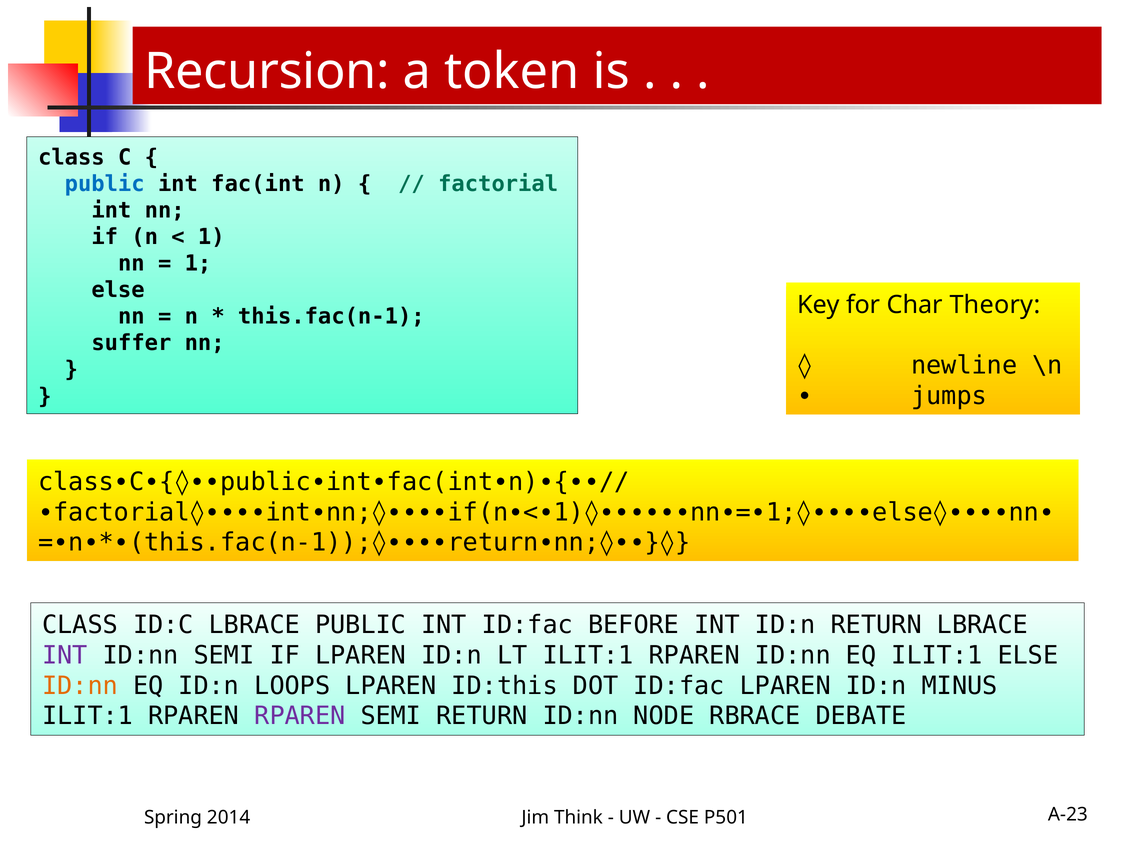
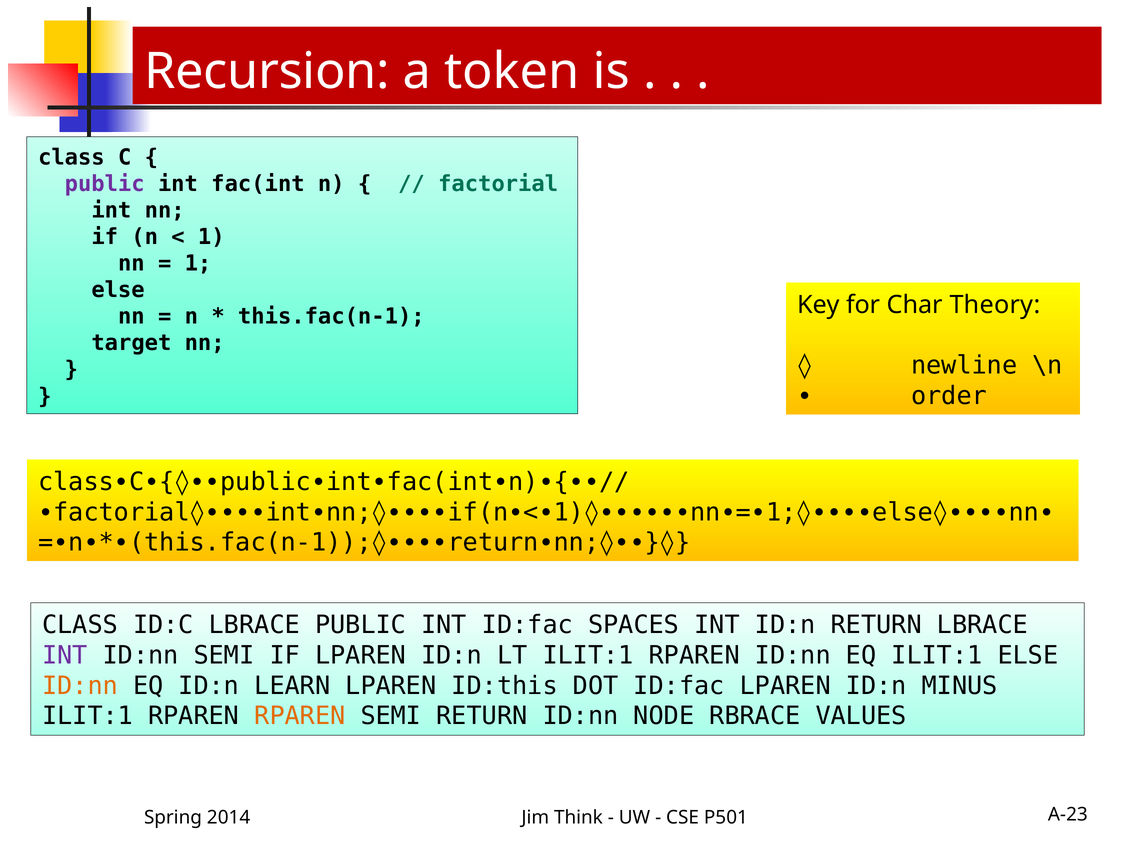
public at (105, 184) colour: blue -> purple
suffer: suffer -> target
jumps: jumps -> order
BEFORE: BEFORE -> SPACES
LOOPS: LOOPS -> LEARN
RPAREN at (300, 716) colour: purple -> orange
DEBATE: DEBATE -> VALUES
